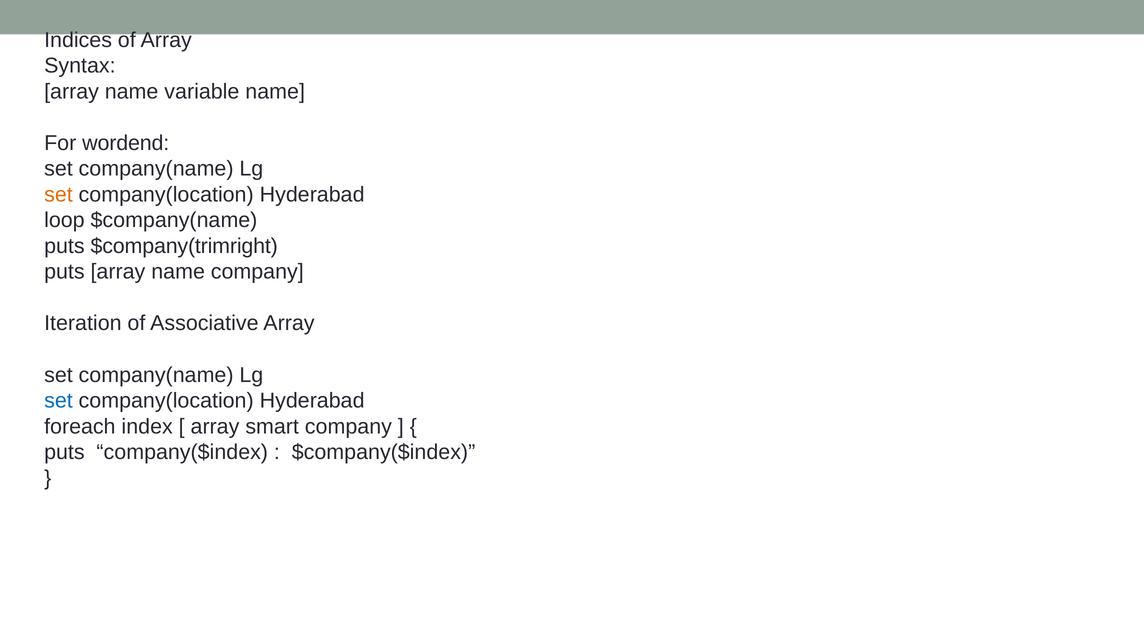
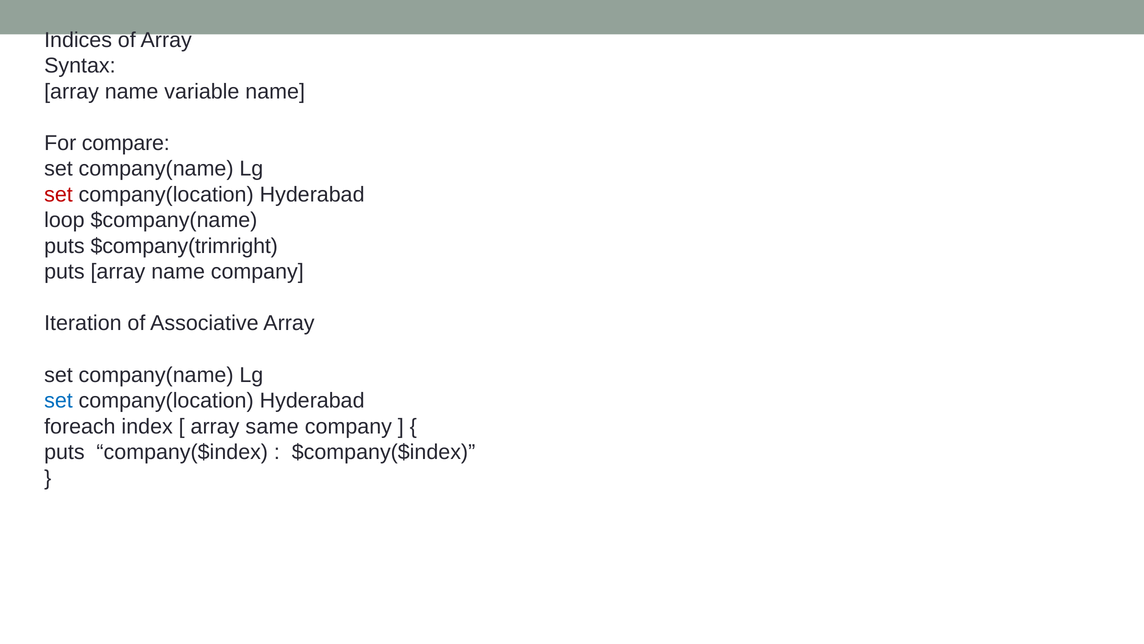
wordend: wordend -> compare
set at (58, 194) colour: orange -> red
smart: smart -> same
